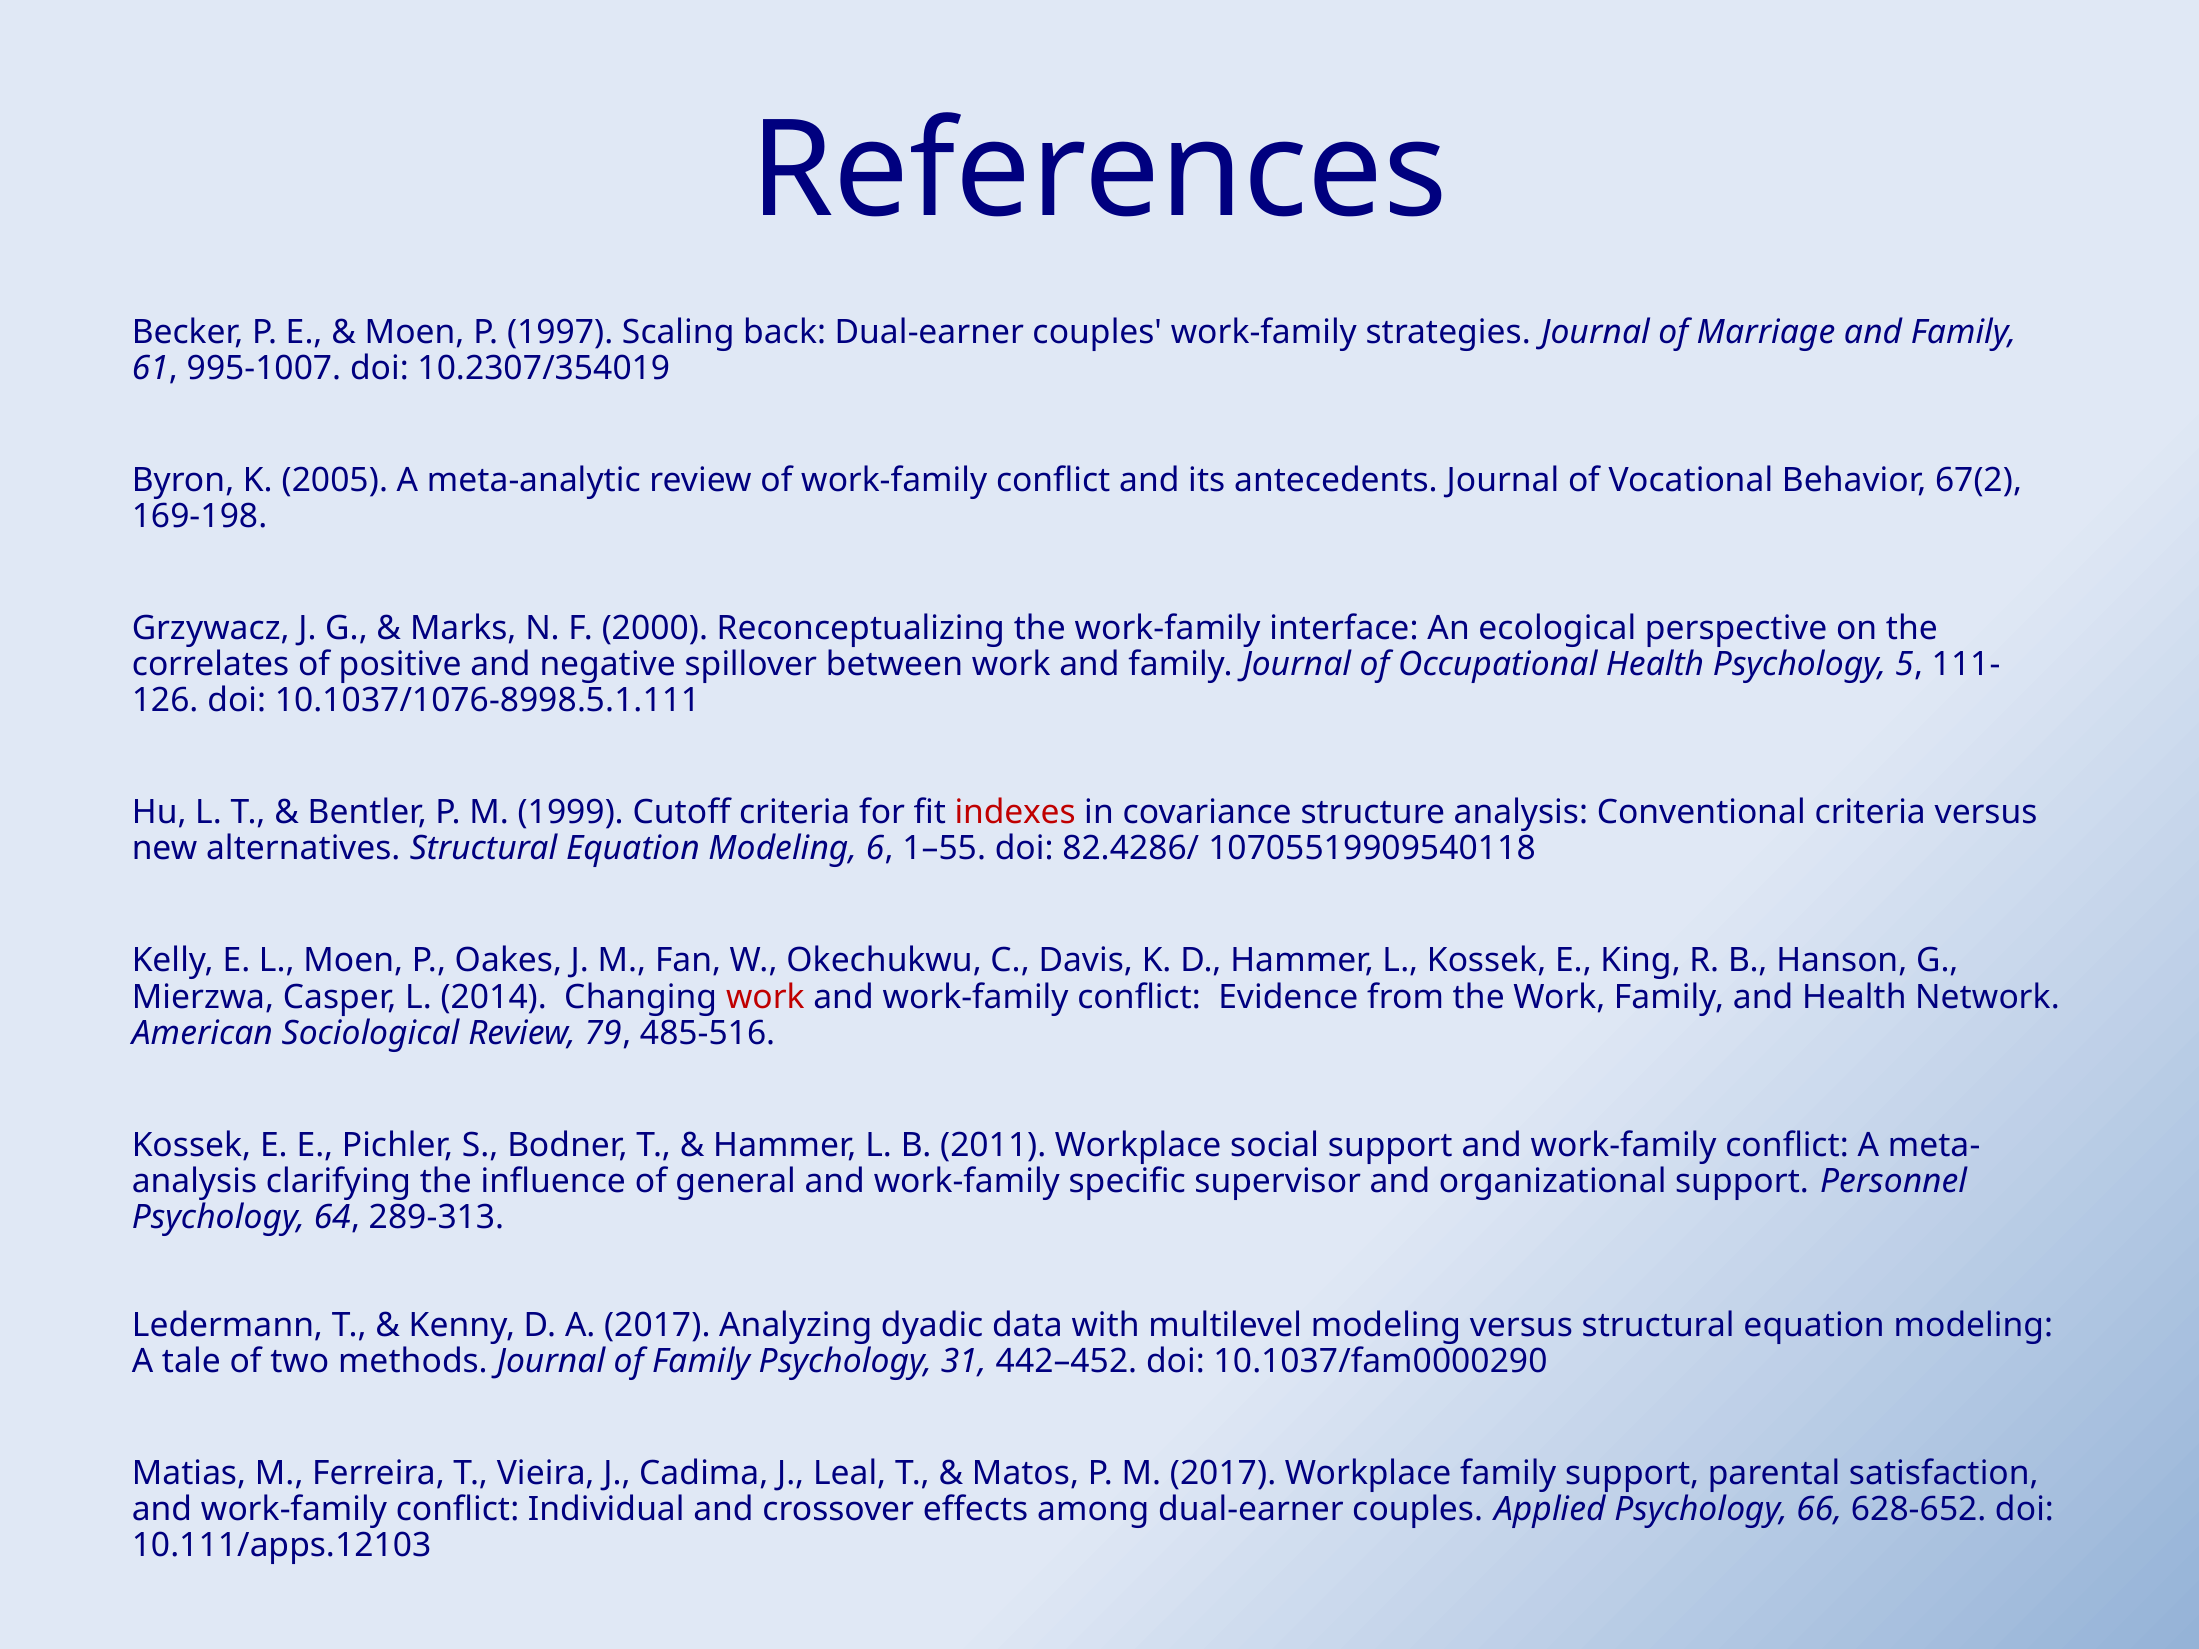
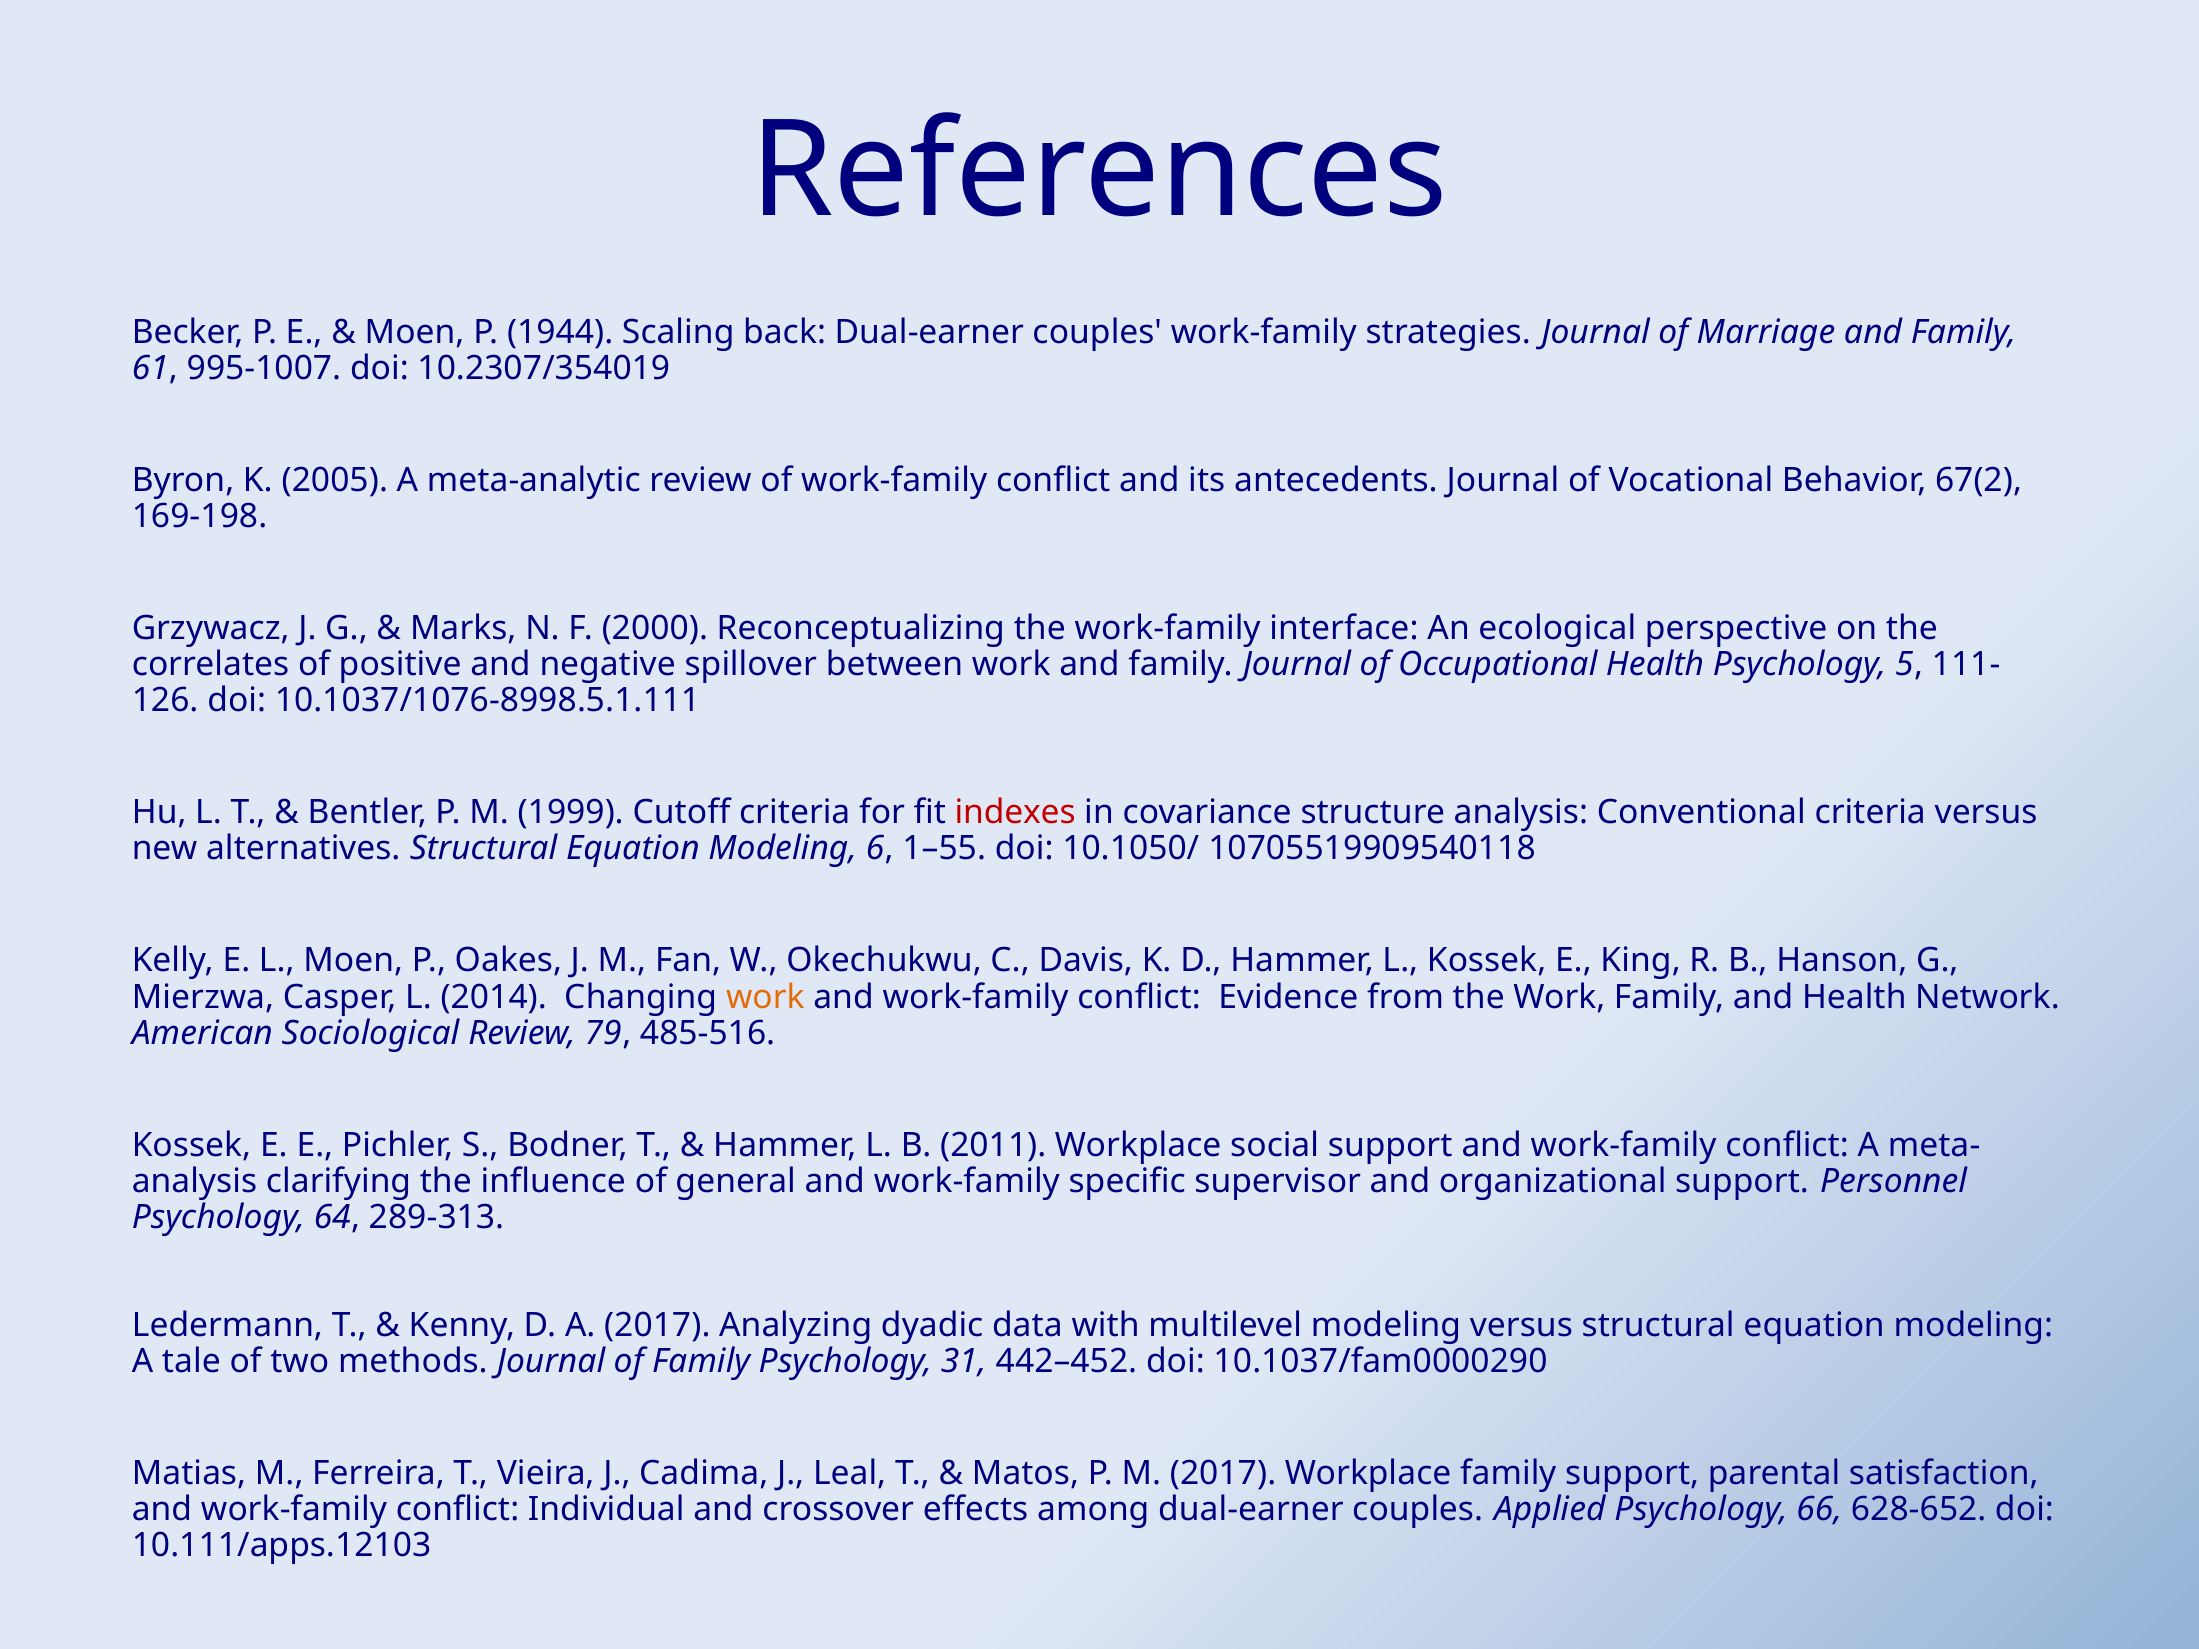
1997: 1997 -> 1944
82.4286/: 82.4286/ -> 10.1050/
work at (765, 997) colour: red -> orange
